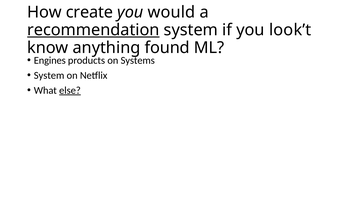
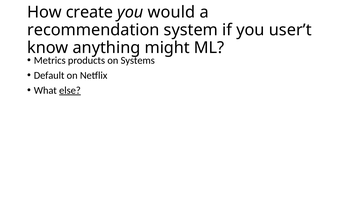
recommendation underline: present -> none
look’t: look’t -> user’t
found: found -> might
Engines: Engines -> Metrics
System at (49, 75): System -> Default
